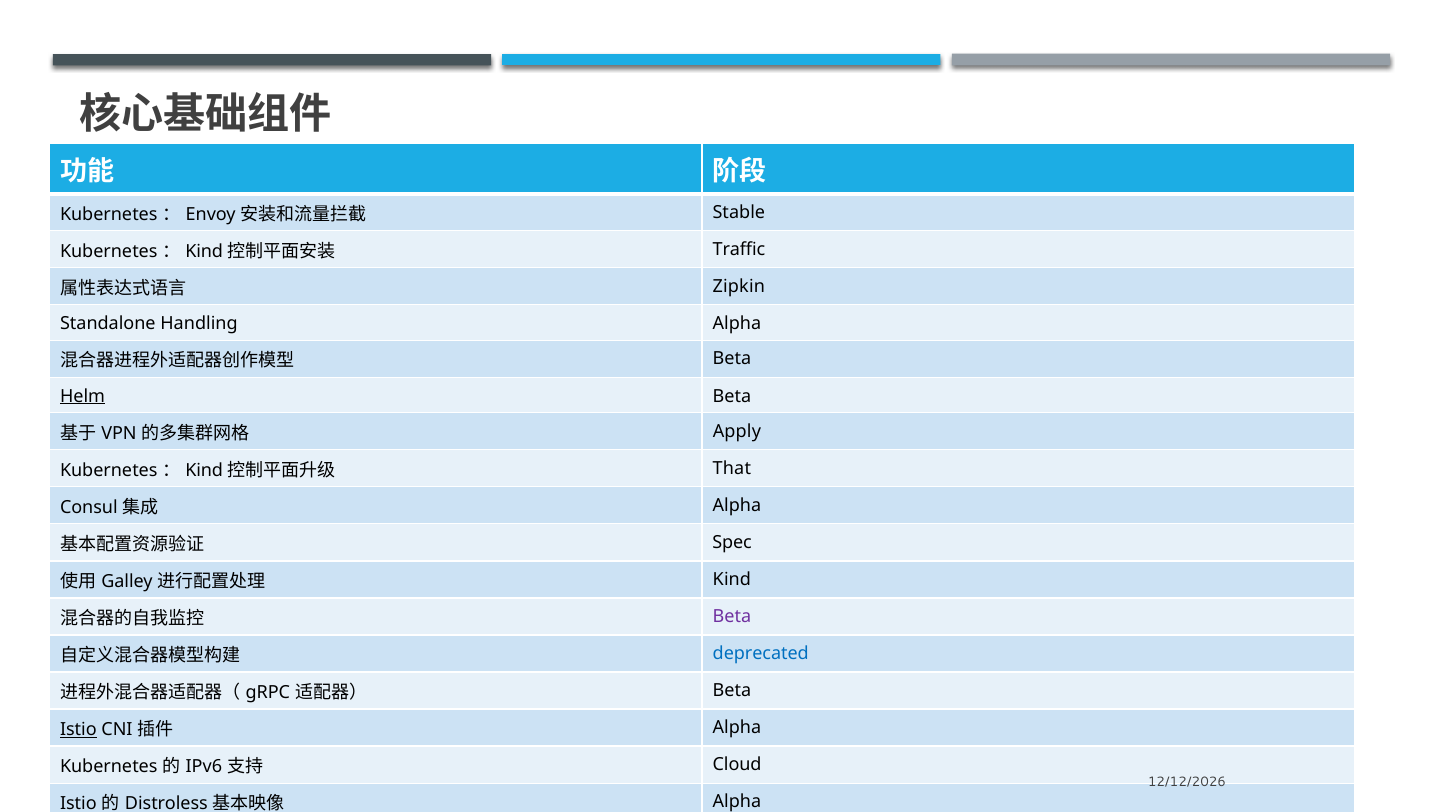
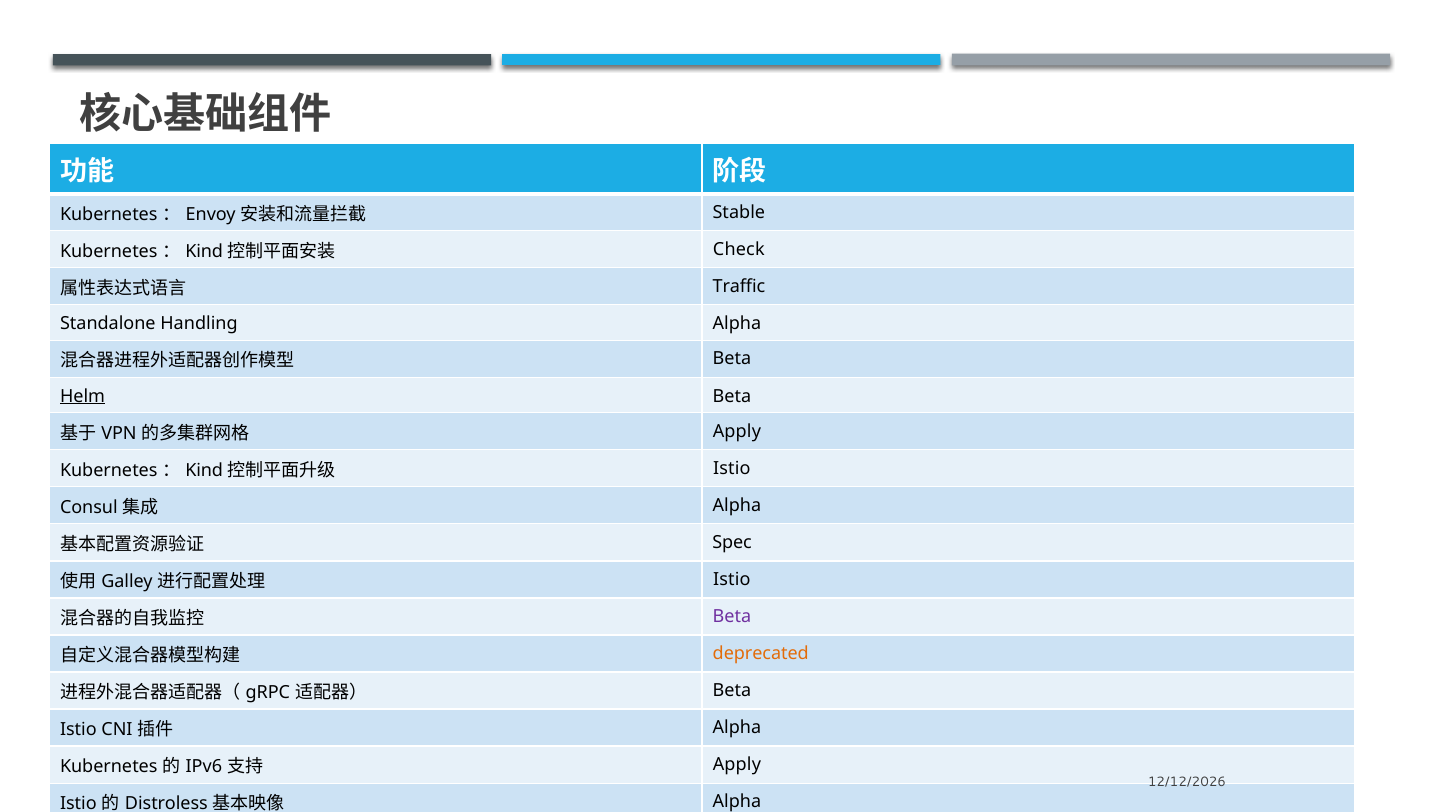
Traffic: Traffic -> Check
Zipkin: Zipkin -> Traffic
That at (732, 468): That -> Istio
Kind at (732, 579): Kind -> Istio
deprecated colour: blue -> orange
Istio at (78, 729) underline: present -> none
Cloud at (737, 765): Cloud -> Apply
